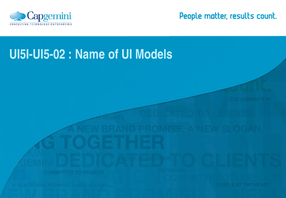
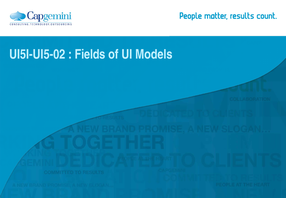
Name: Name -> Fields
